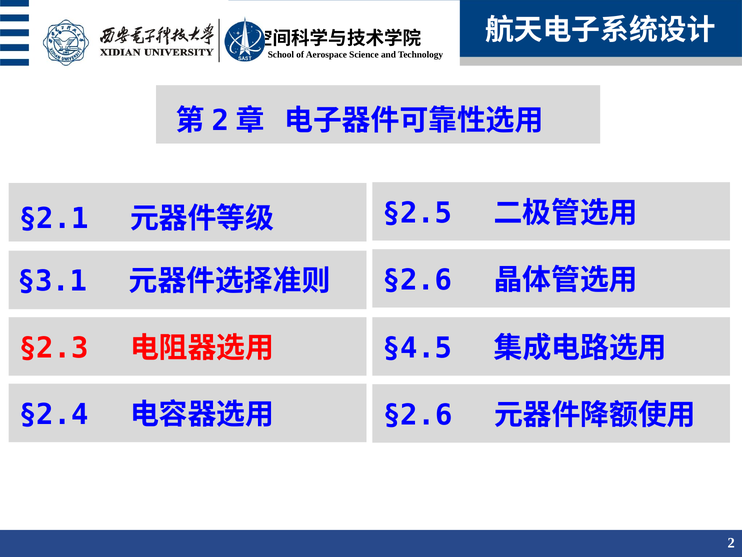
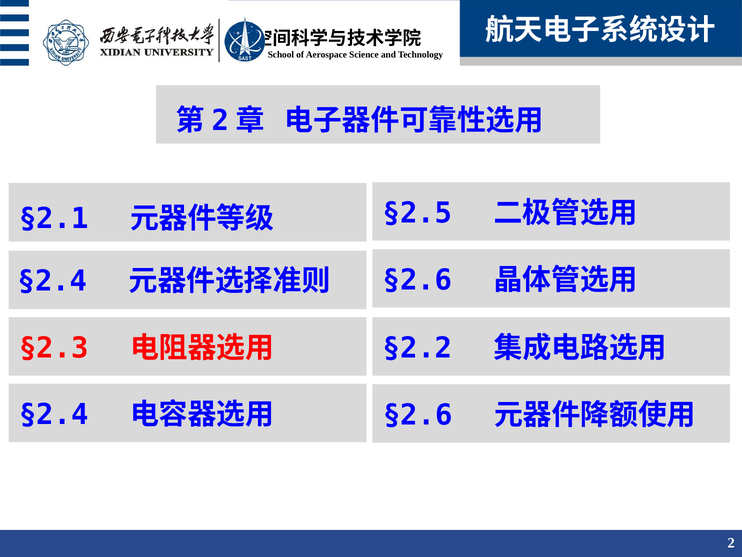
§3.1 at (52, 281): §3.1 -> §2.4
§4.5: §4.5 -> §2.2
